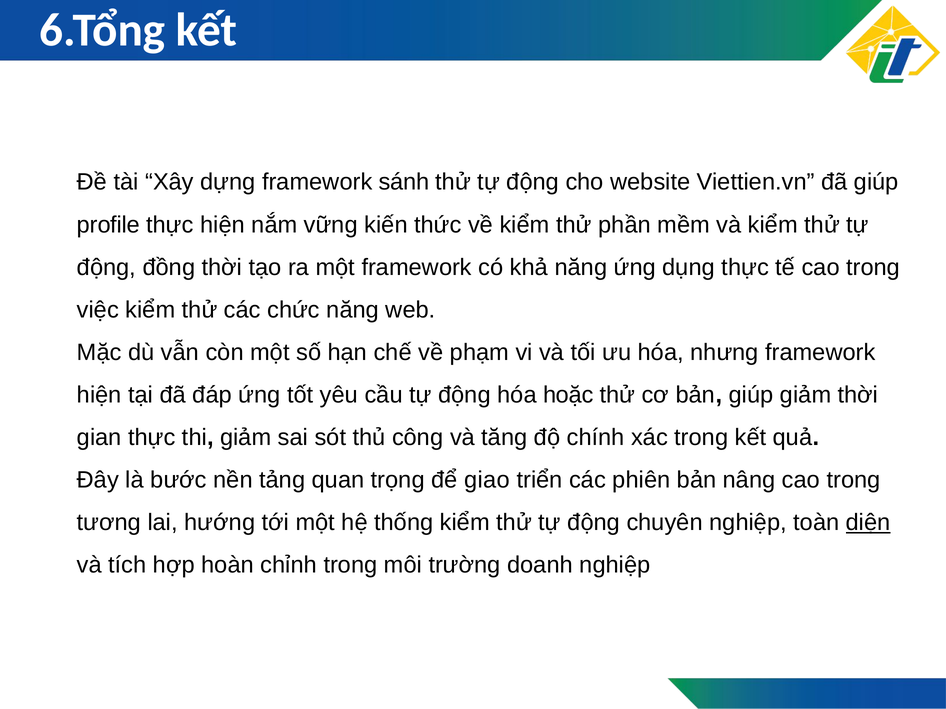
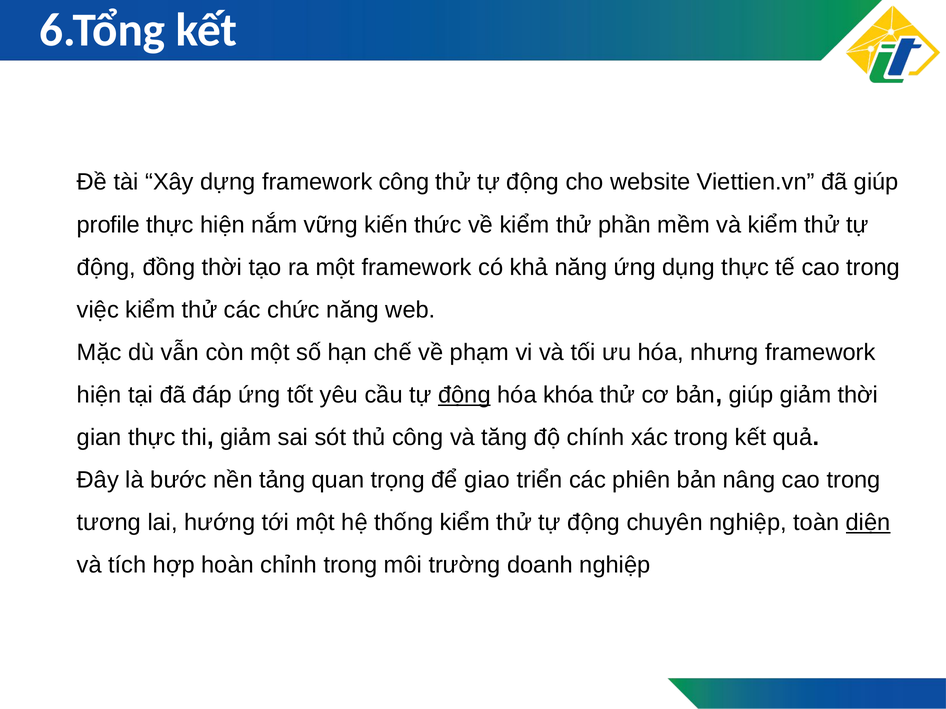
framework sánh: sánh -> công
động at (464, 395) underline: none -> present
hoặc: hoặc -> khóa
